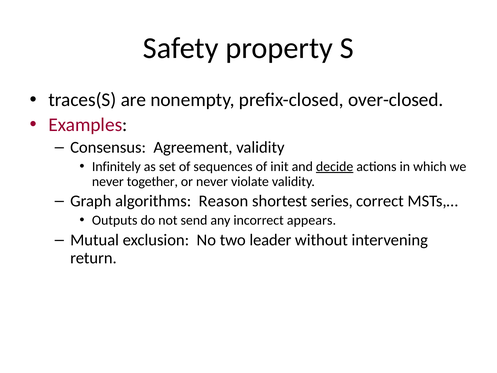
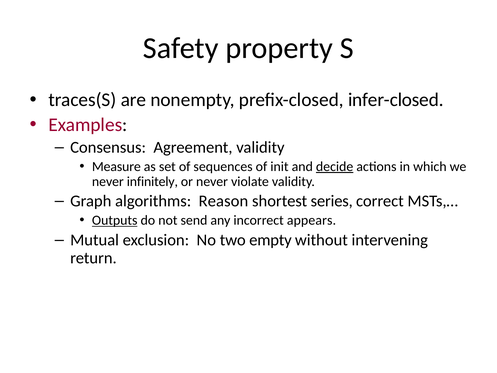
over-closed: over-closed -> infer-closed
Infinitely: Infinitely -> Measure
together: together -> infinitely
Outputs underline: none -> present
leader: leader -> empty
